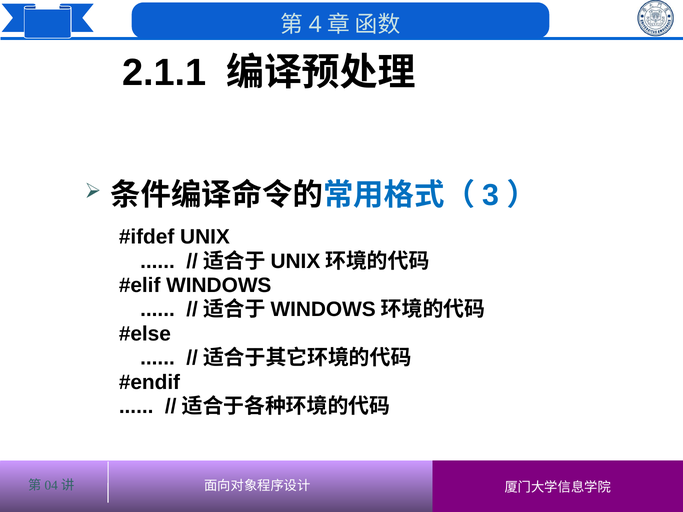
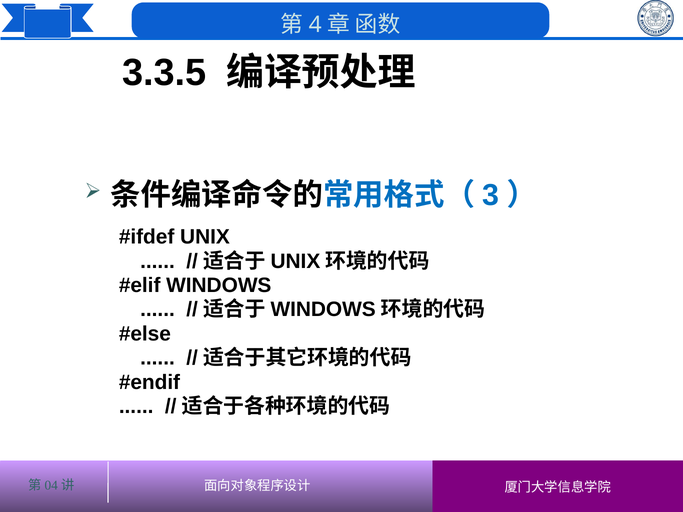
2.1.1: 2.1.1 -> 3.3.5
